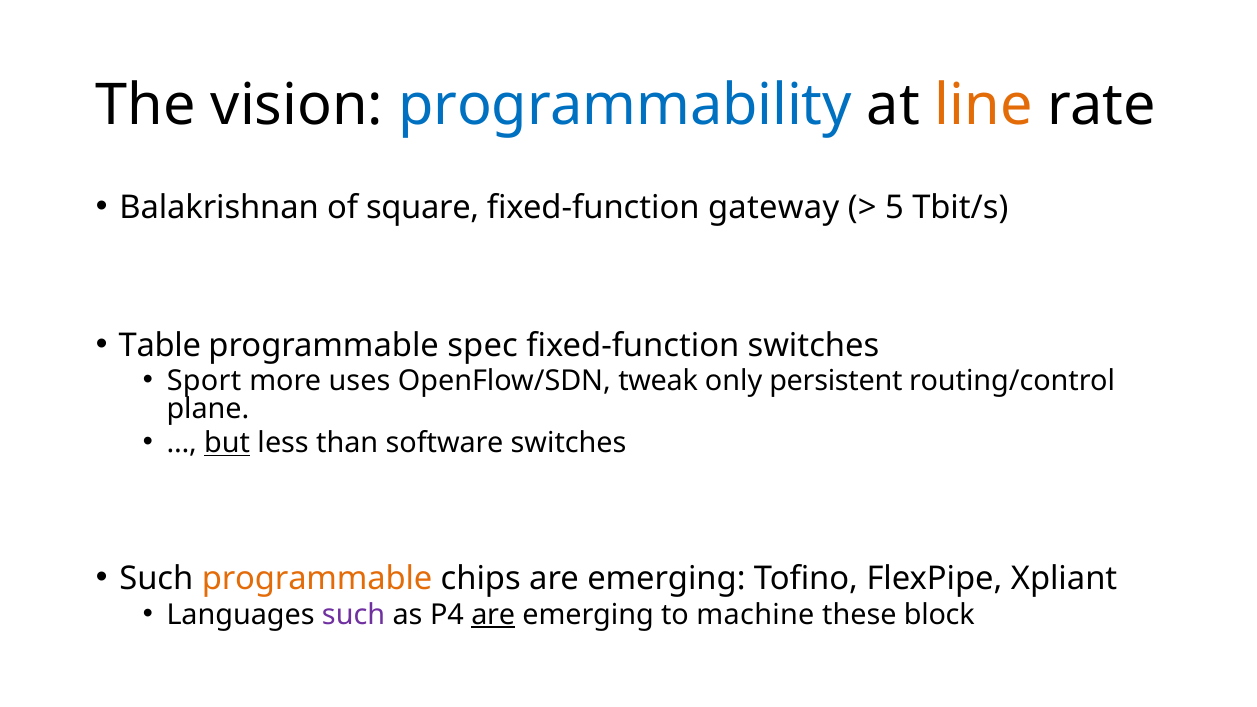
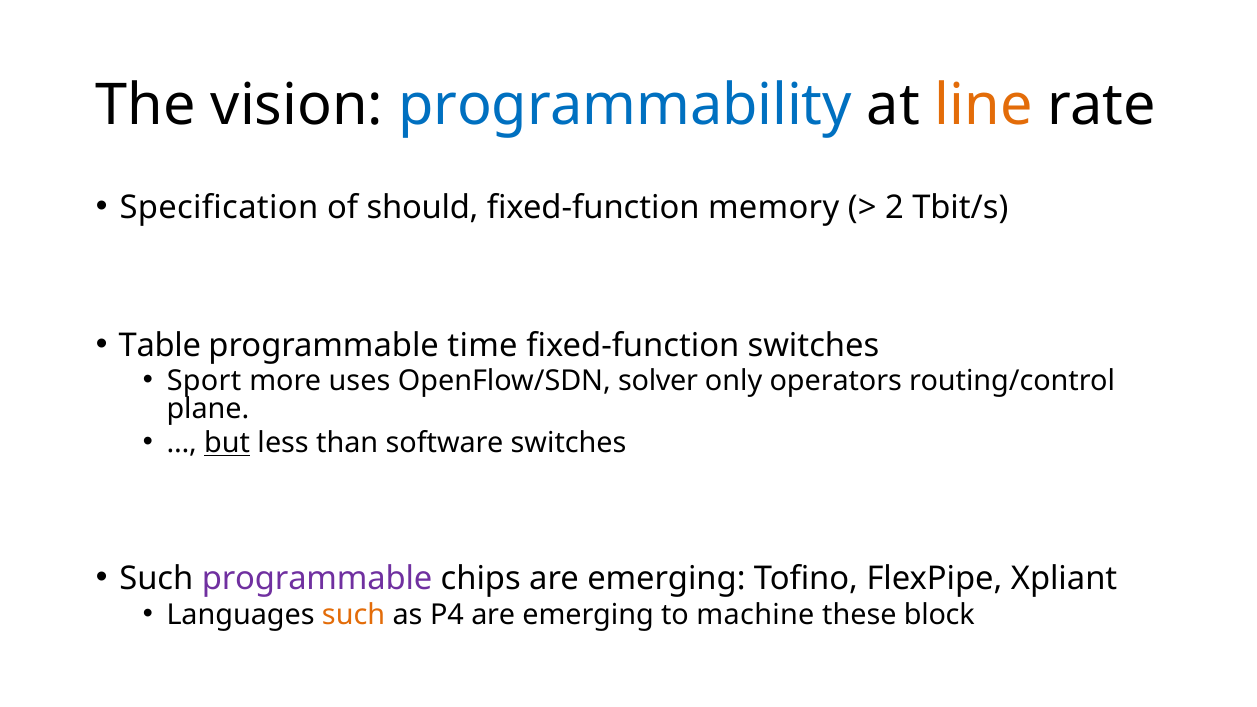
Balakrishnan: Balakrishnan -> Specification
square: square -> should
gateway: gateway -> memory
5: 5 -> 2
spec: spec -> time
tweak: tweak -> solver
persistent: persistent -> operators
programmable at (317, 579) colour: orange -> purple
such at (354, 615) colour: purple -> orange
are at (493, 615) underline: present -> none
